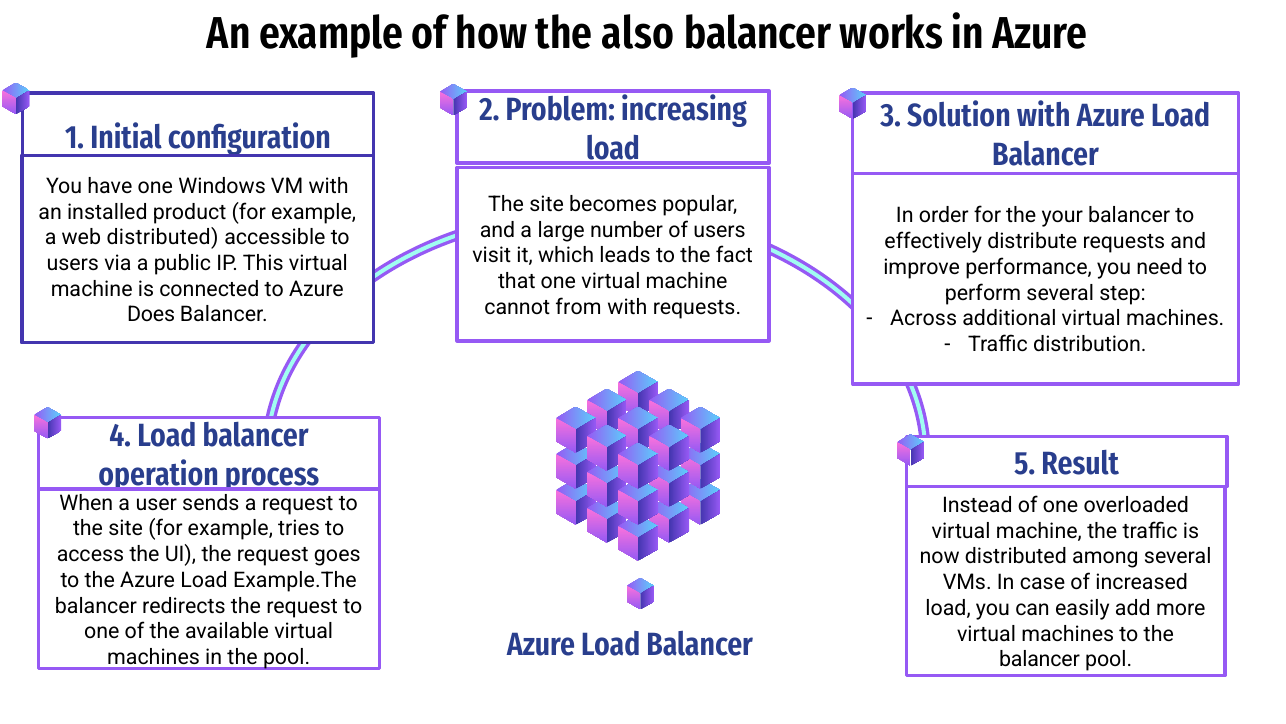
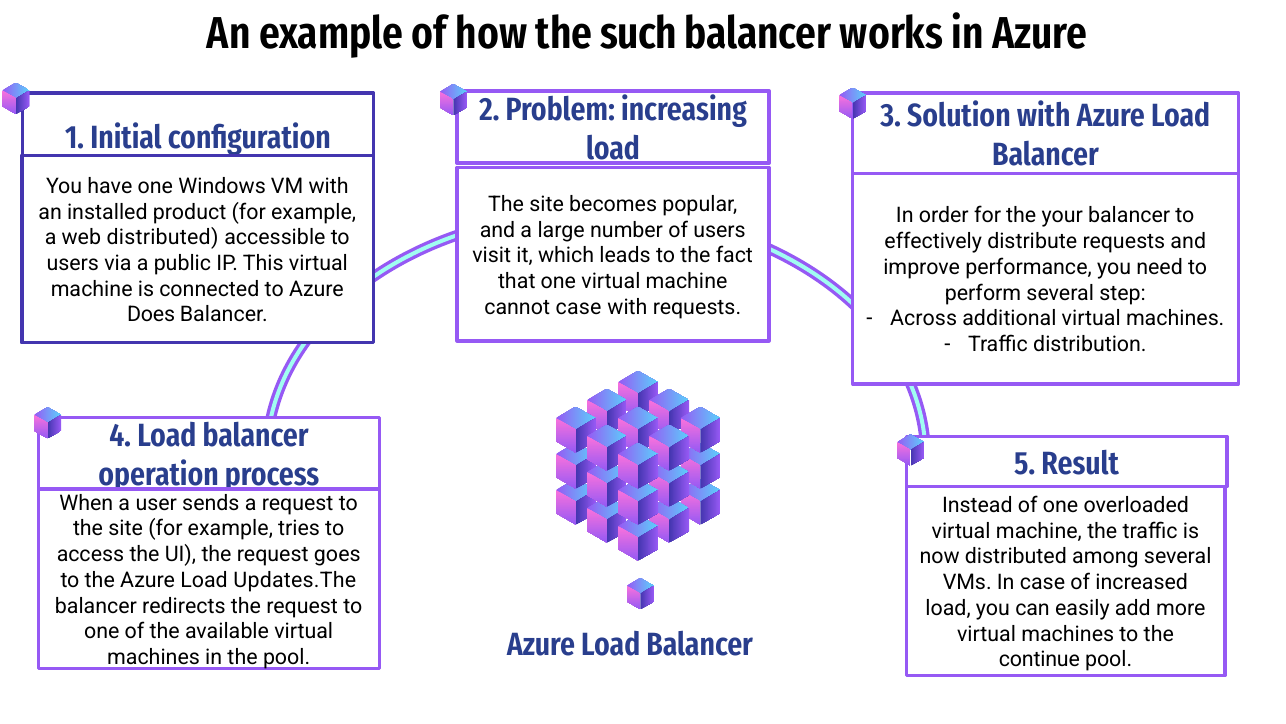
also: also -> such
cannot from: from -> case
Example.The: Example.The -> Updates.The
balancer at (1039, 659): balancer -> continue
